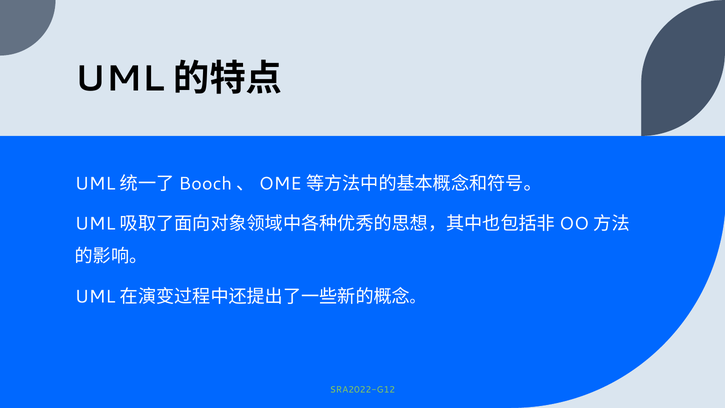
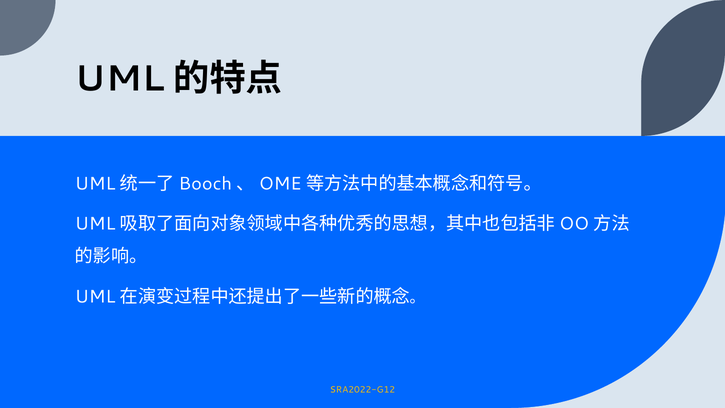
SRA2022-G12 colour: light green -> yellow
